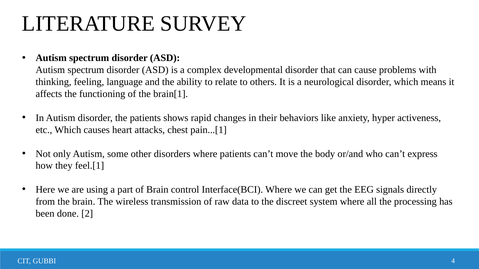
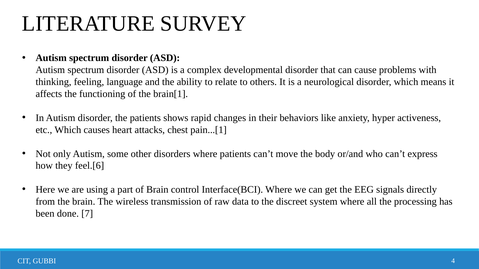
feel.[1: feel.[1 -> feel.[6
2: 2 -> 7
